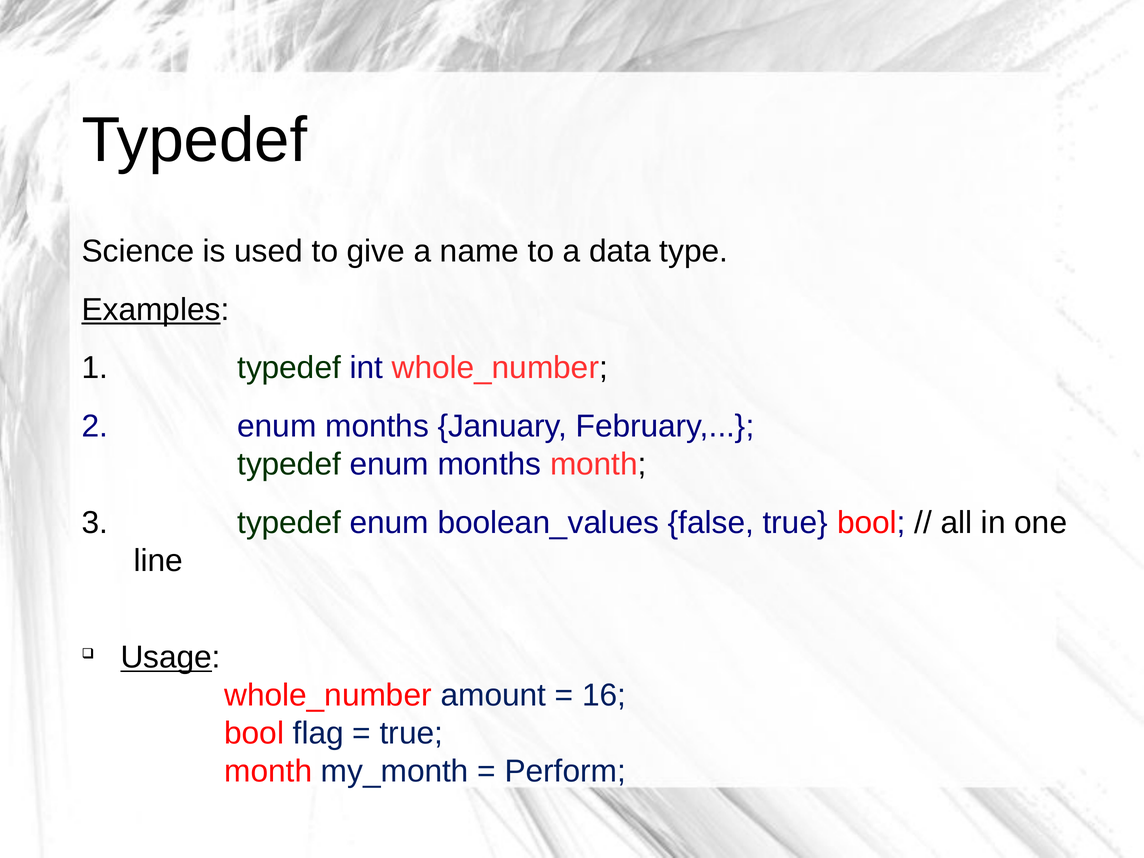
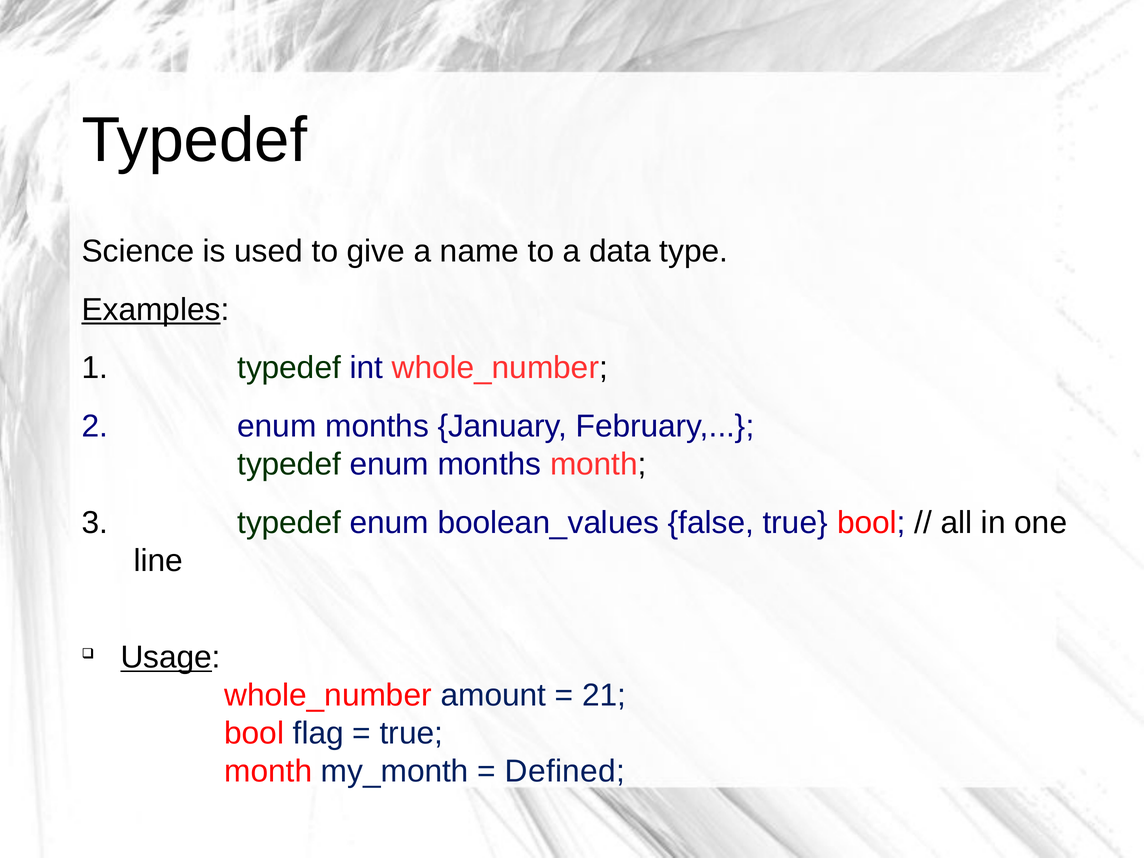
16: 16 -> 21
Perform: Perform -> Defined
